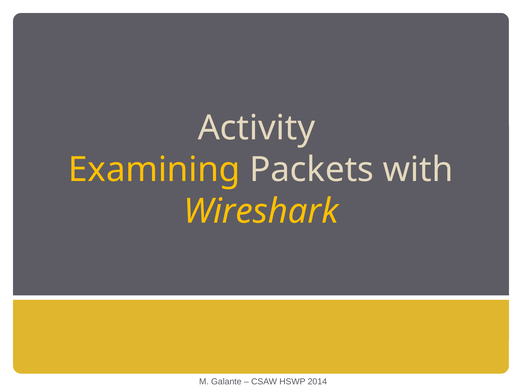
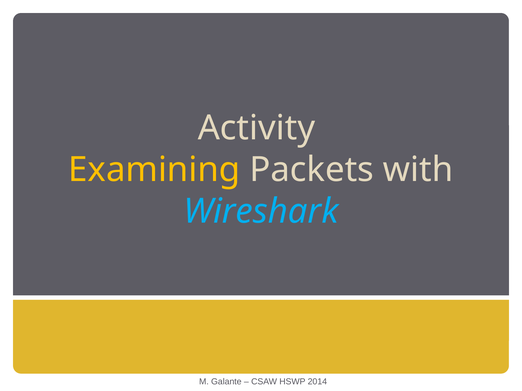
Wireshark colour: yellow -> light blue
